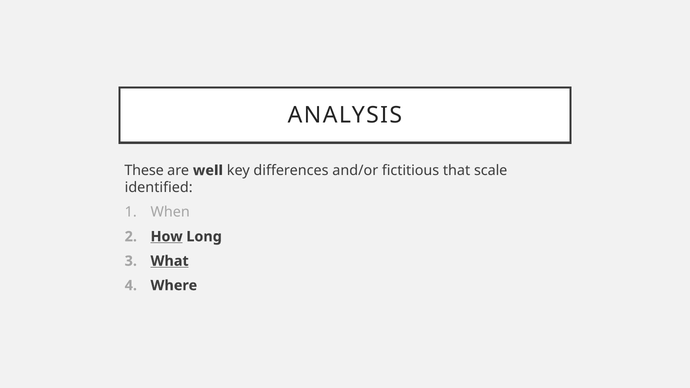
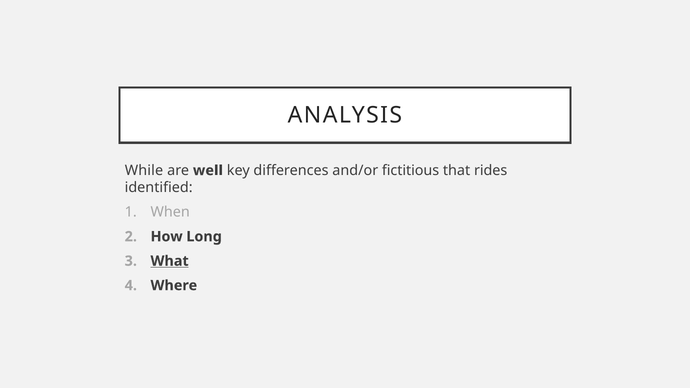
These: These -> While
scale: scale -> rides
How underline: present -> none
